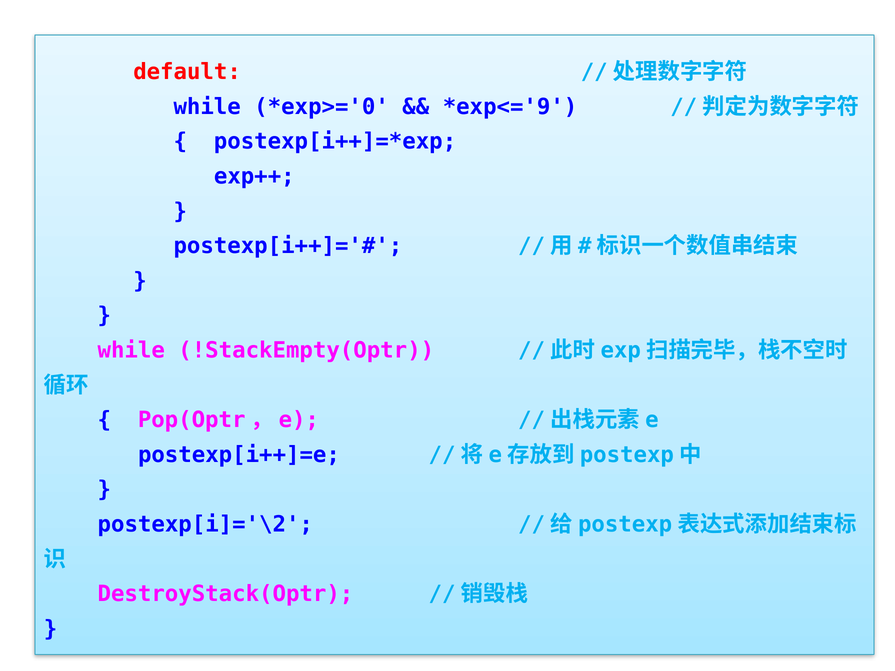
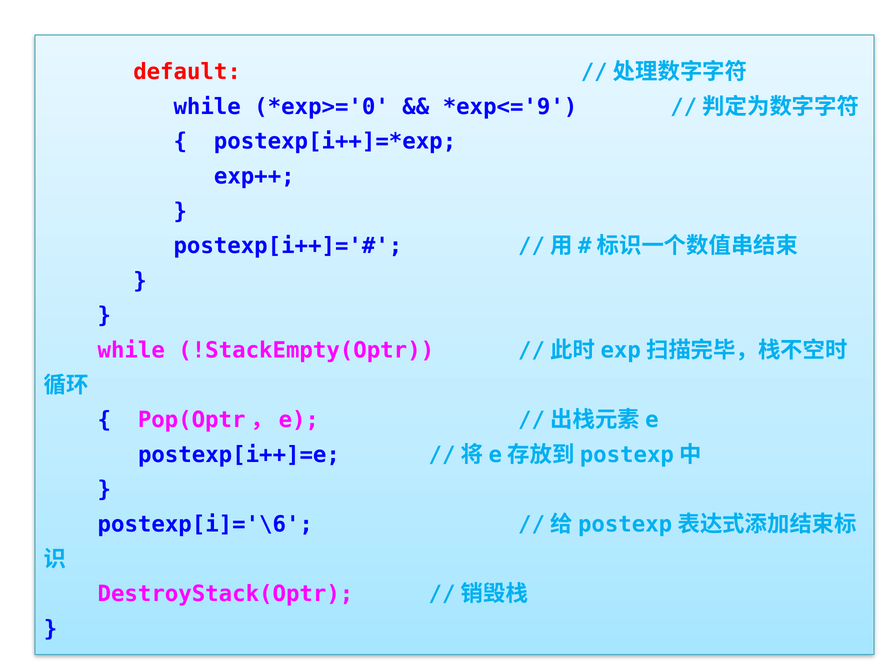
postexp[i]='\2: postexp[i]='\2 -> postexp[i]='\6
